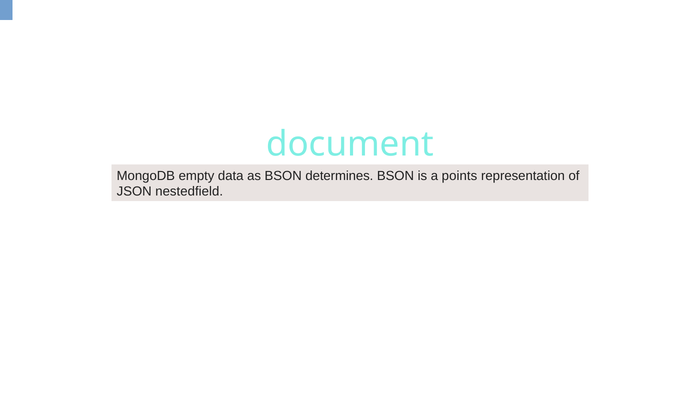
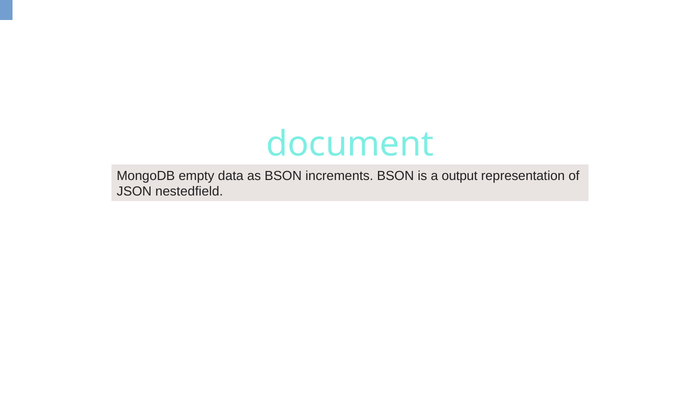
determines: determines -> increments
points: points -> output
